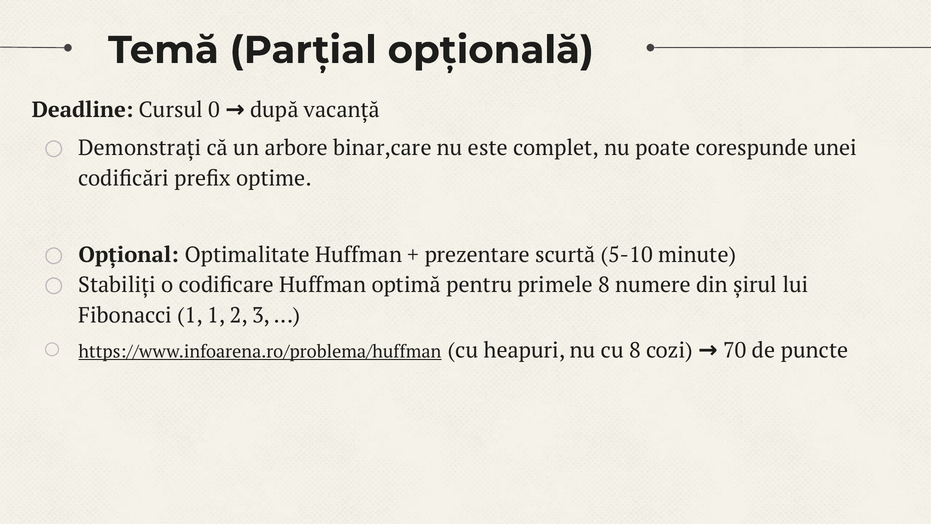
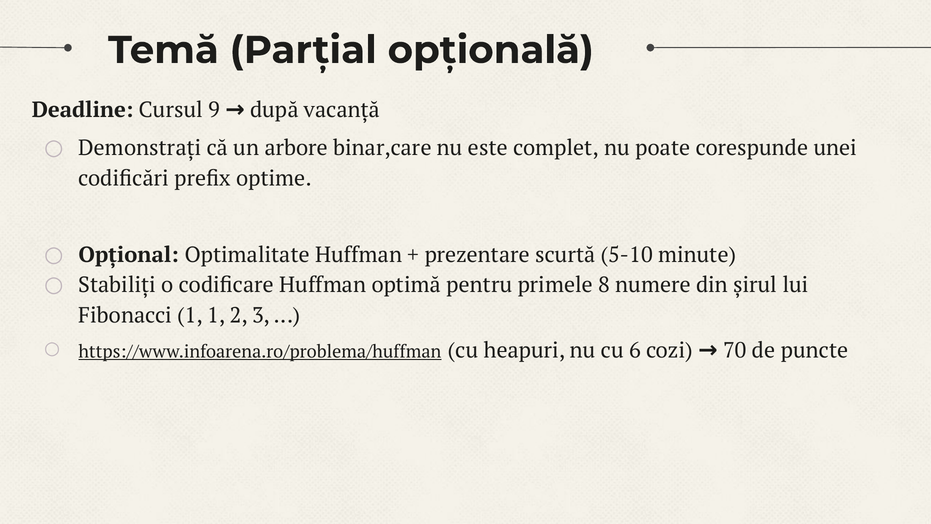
0: 0 -> 9
cu 8: 8 -> 6
